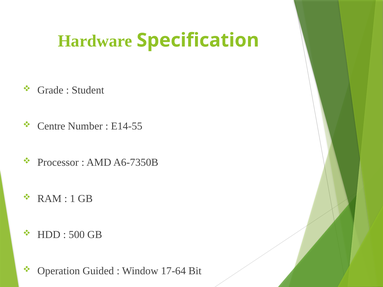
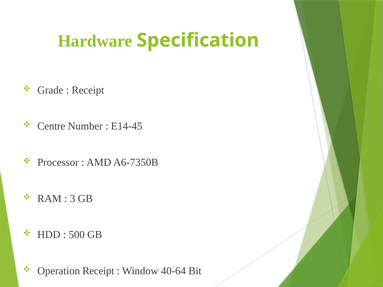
Student at (88, 90): Student -> Receipt
E14-55: E14-55 -> E14-45
1: 1 -> 3
Operation Guided: Guided -> Receipt
17-64: 17-64 -> 40-64
